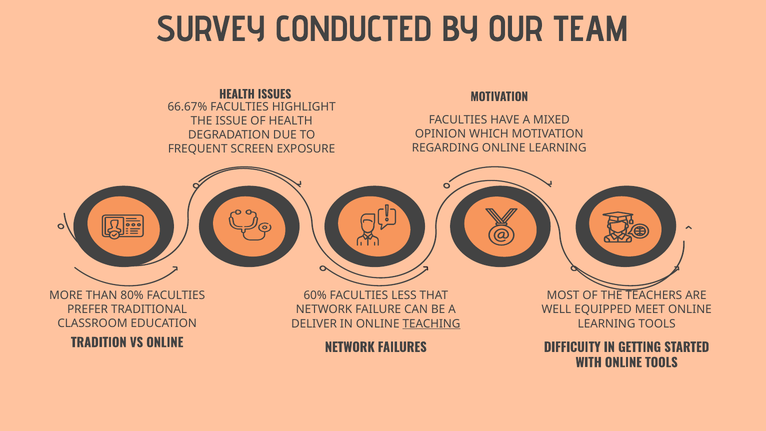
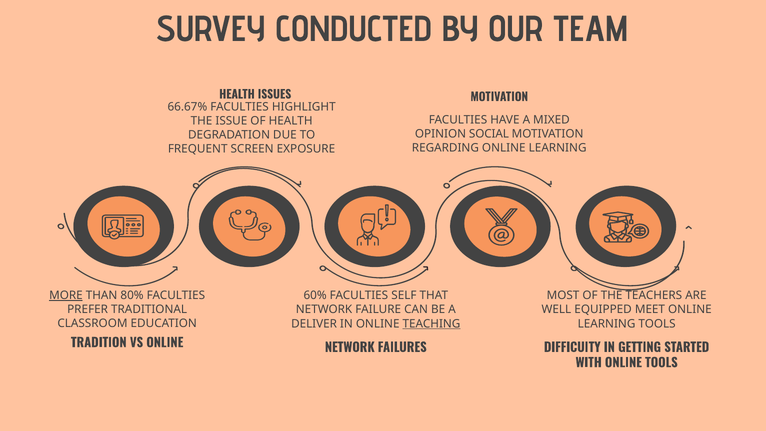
WHICH: WHICH -> SOCIAL
MORE underline: none -> present
LESS: LESS -> SELF
